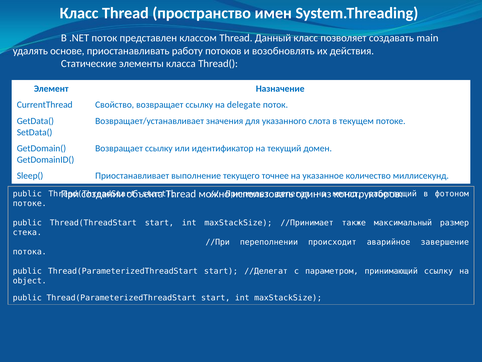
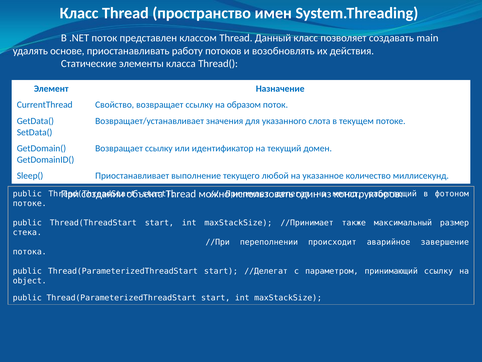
delegate: delegate -> образом
точнее: точнее -> любой
